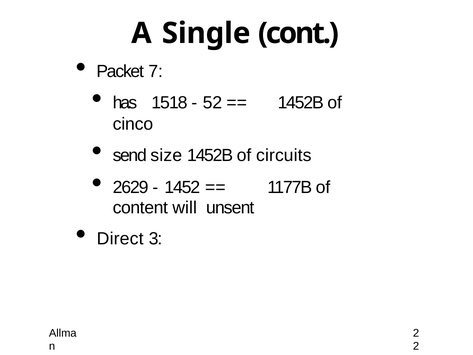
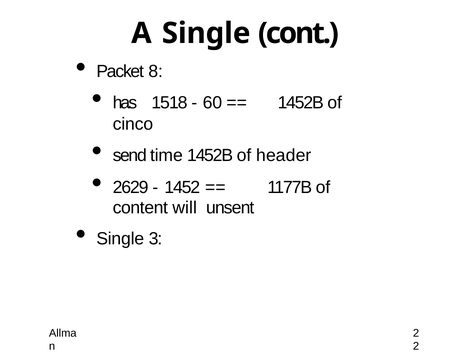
7: 7 -> 8
52: 52 -> 60
size: size -> time
circuits: circuits -> header
Direct at (120, 238): Direct -> Single
